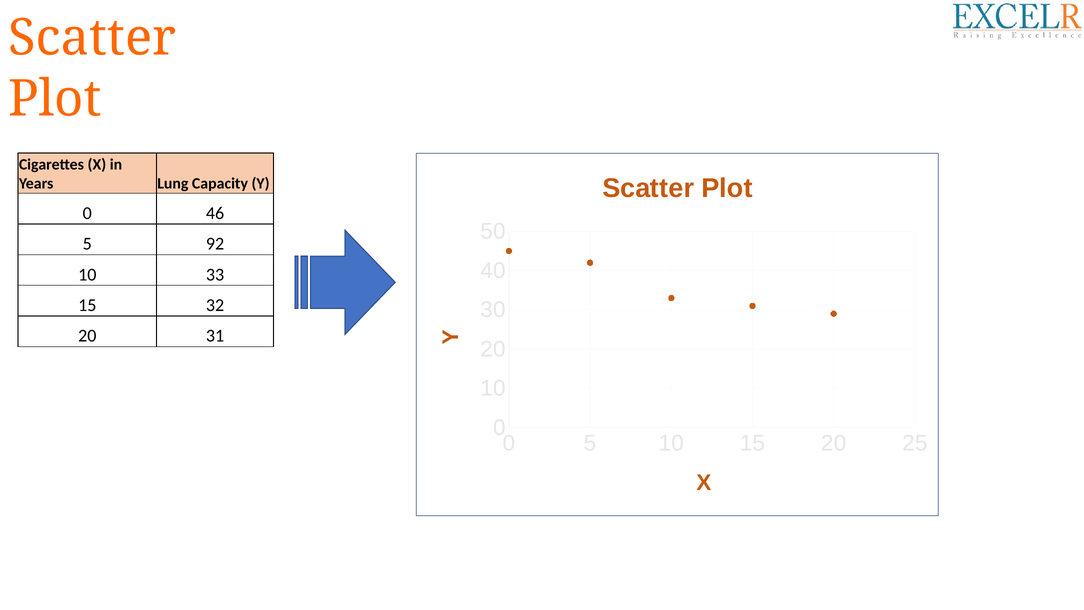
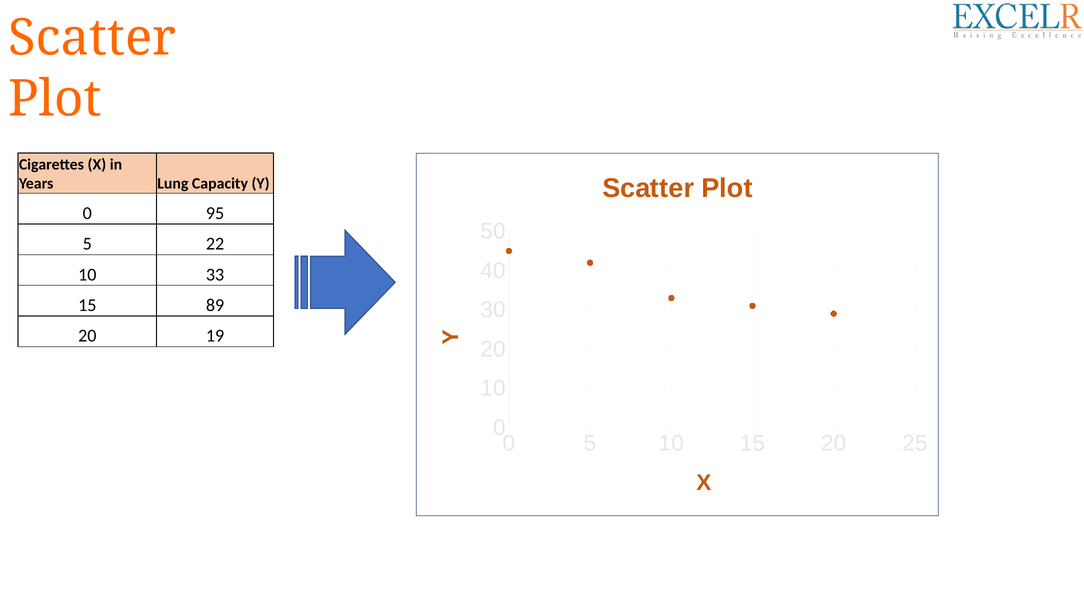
46: 46 -> 95
92: 92 -> 22
32: 32 -> 89
31: 31 -> 19
